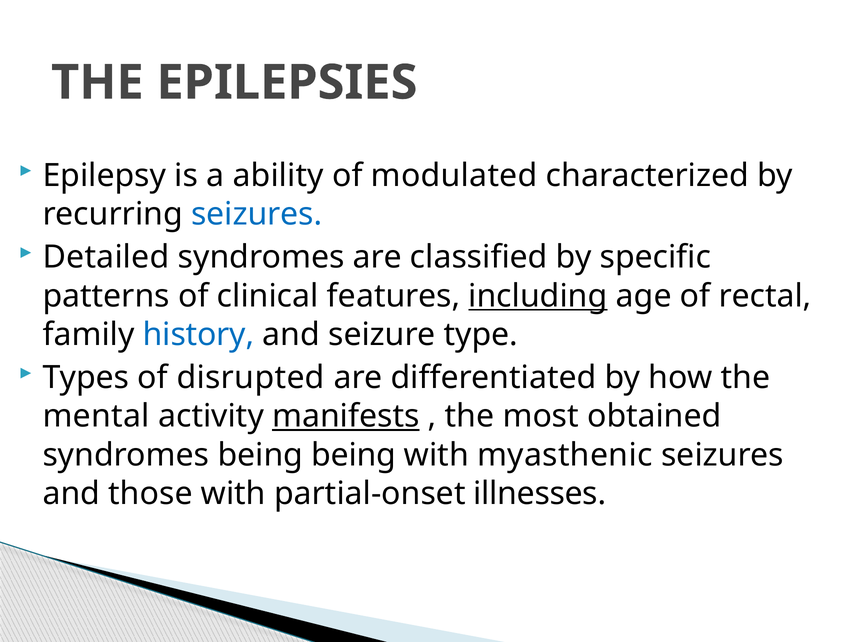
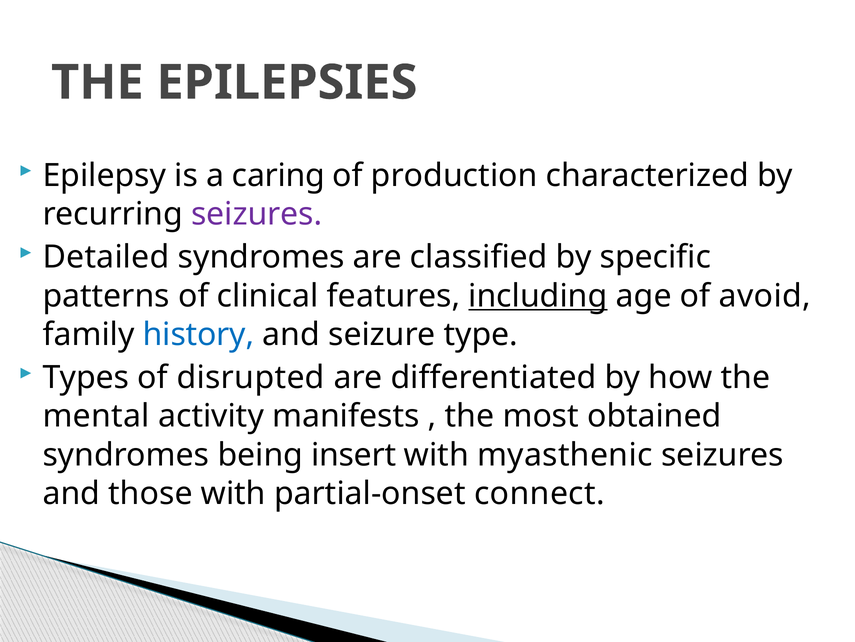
ability: ability -> caring
modulated: modulated -> production
seizures at (257, 214) colour: blue -> purple
rectal: rectal -> avoid
manifests underline: present -> none
being being: being -> insert
illnesses: illnesses -> connect
